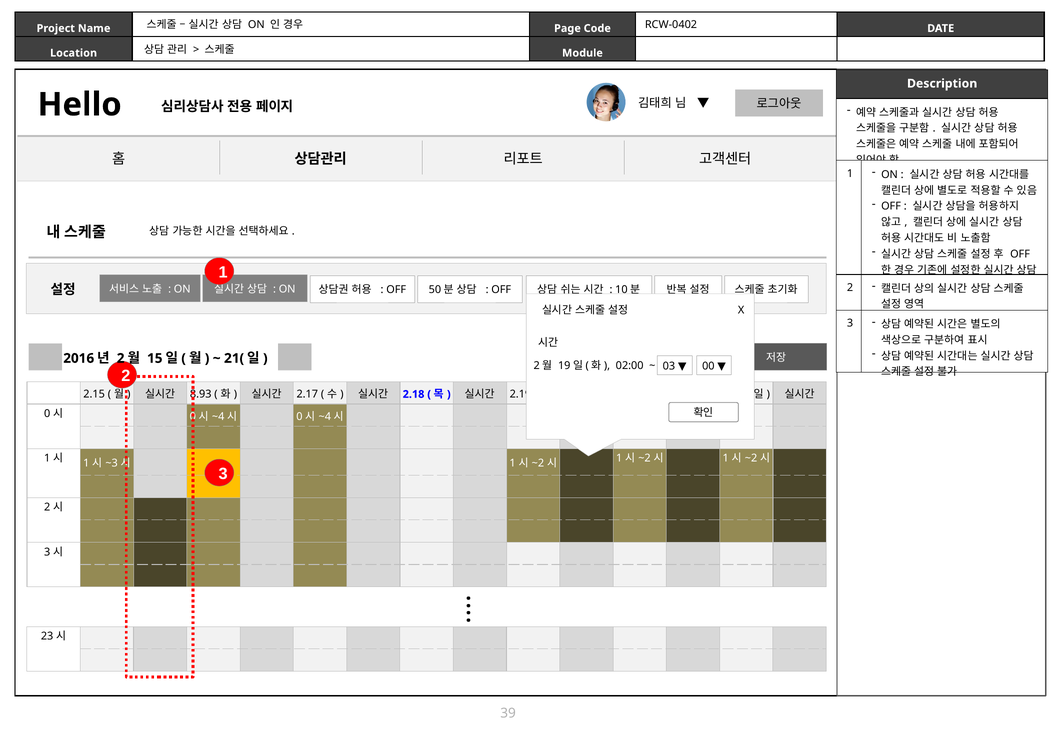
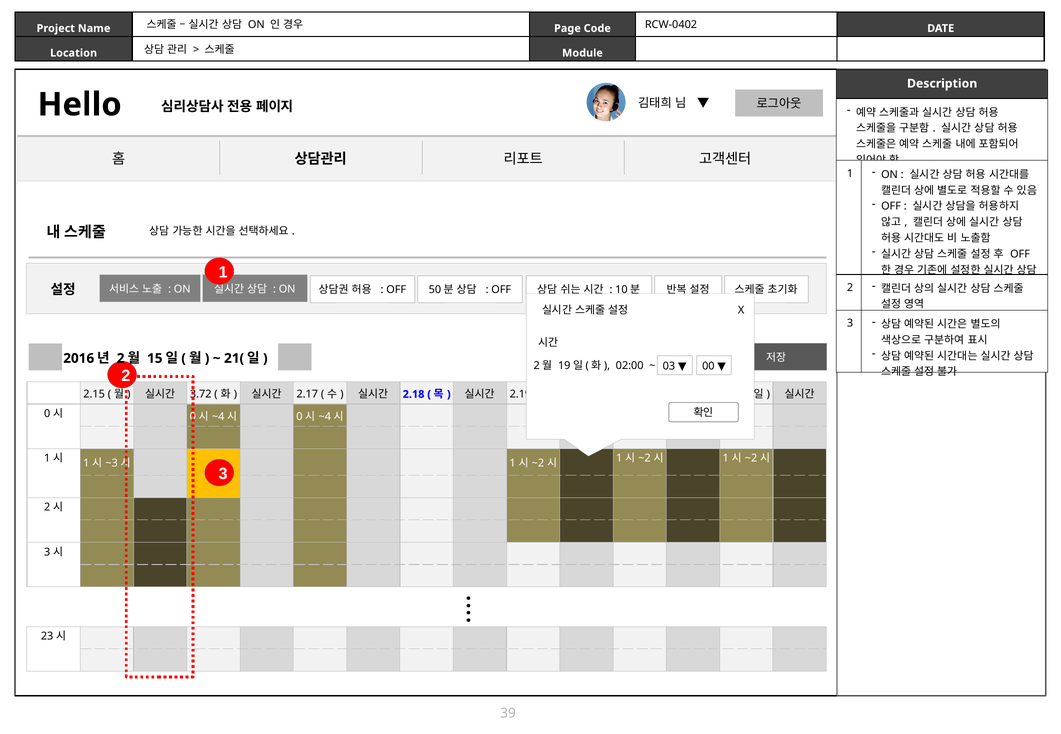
8.93: 8.93 -> 3.72
